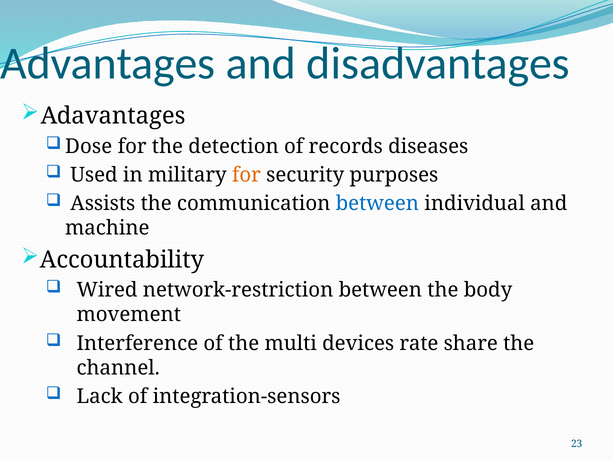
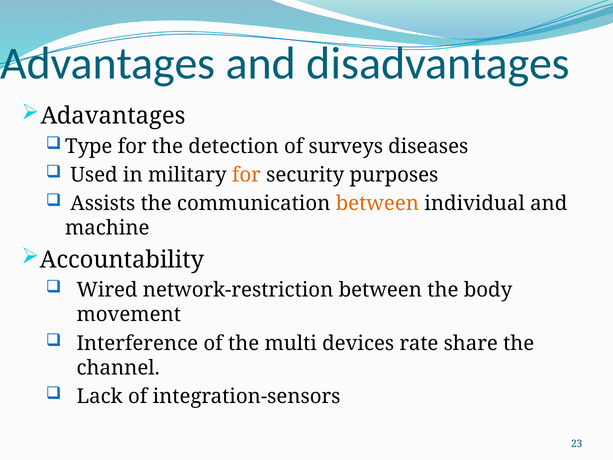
Dose: Dose -> Type
records: records -> surveys
between at (377, 204) colour: blue -> orange
